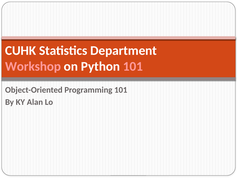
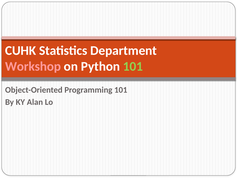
101 at (133, 66) colour: pink -> light green
